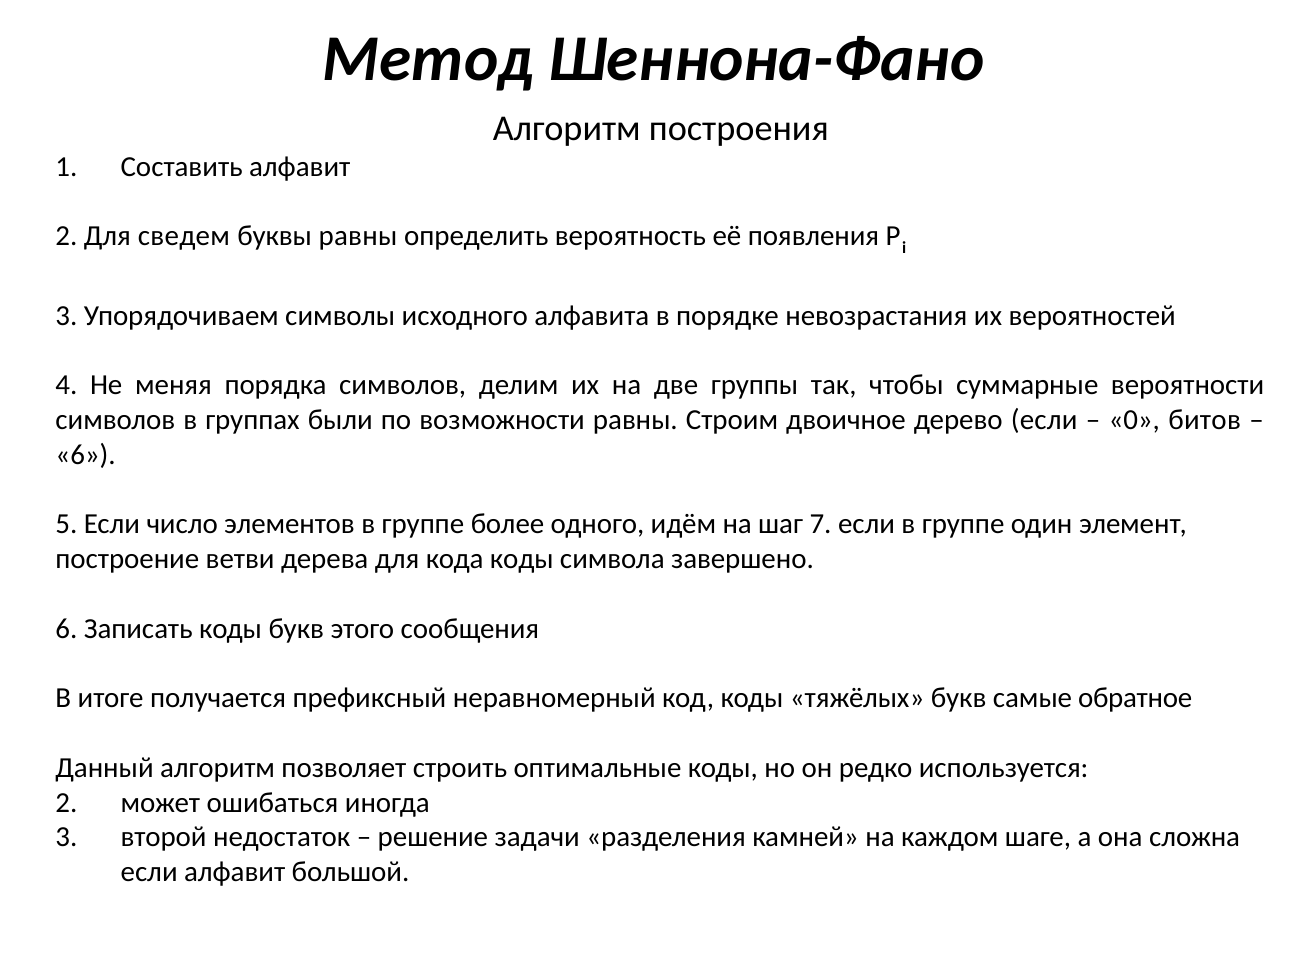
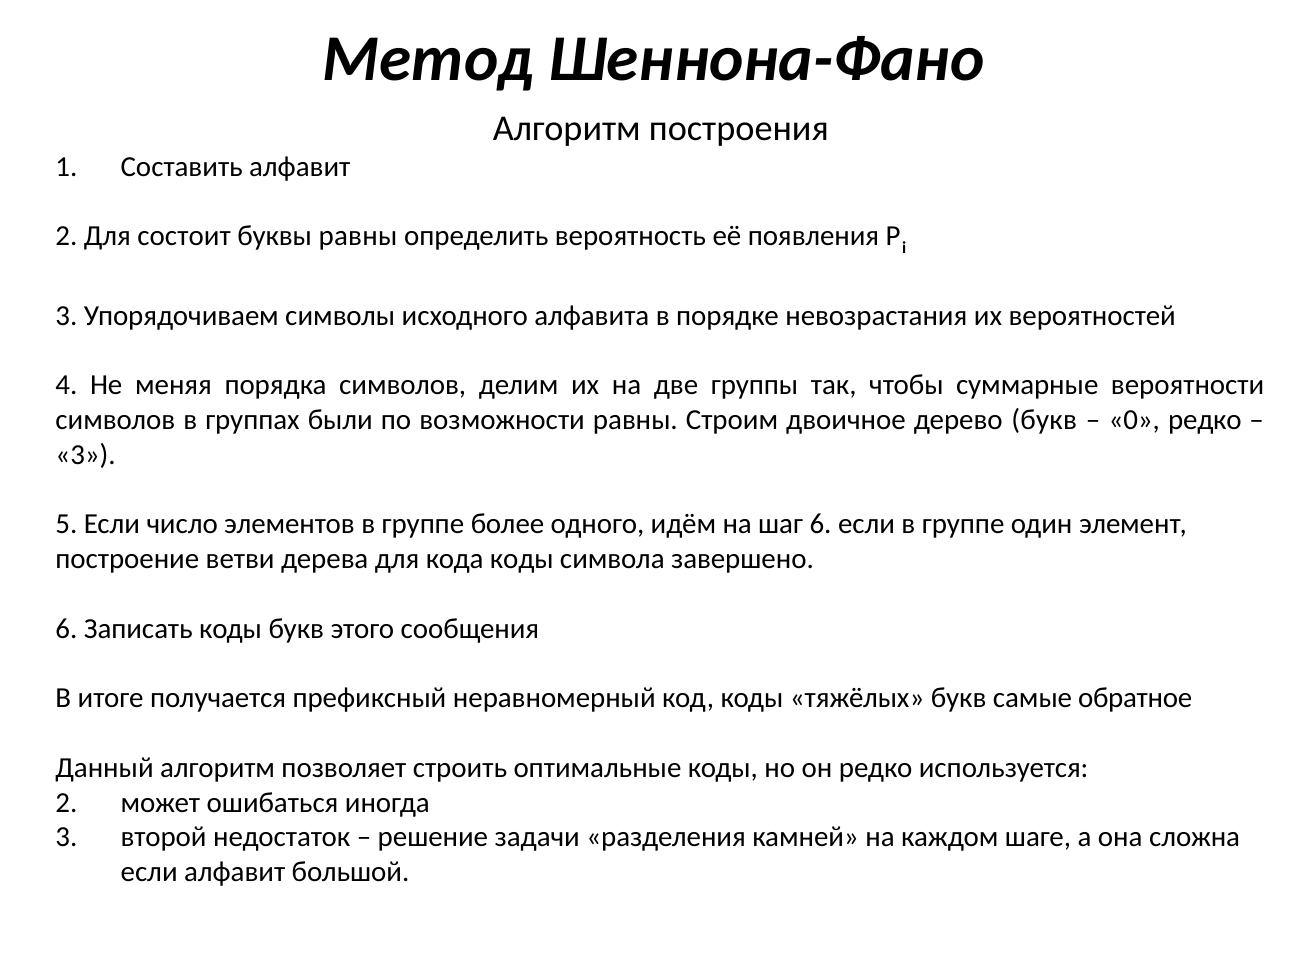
сведем: сведем -> состоит
дерево если: если -> букв
0 битов: битов -> редко
6 at (86, 455): 6 -> 3
шаг 7: 7 -> 6
